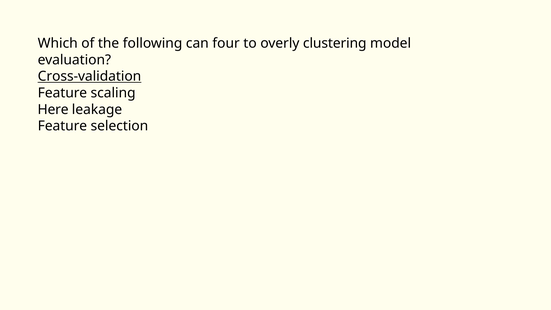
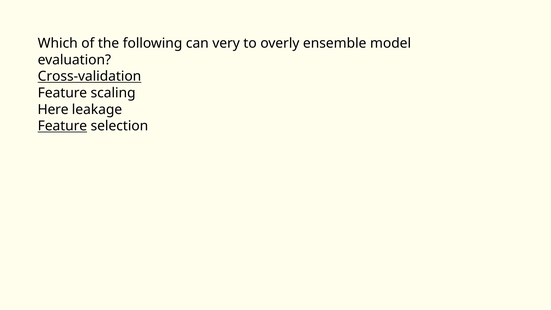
four: four -> very
clustering: clustering -> ensemble
Feature at (62, 126) underline: none -> present
